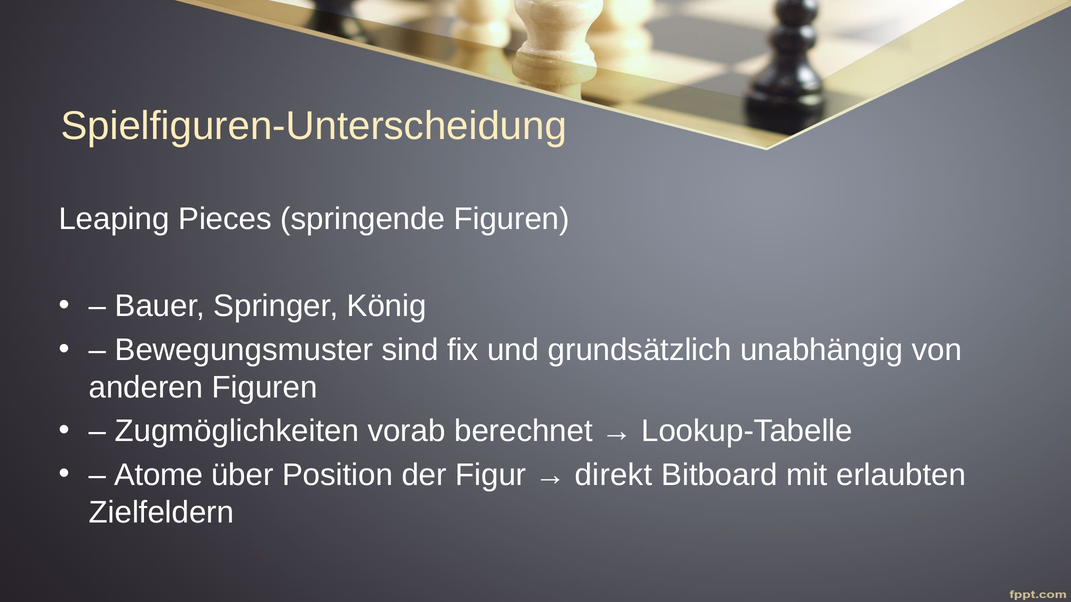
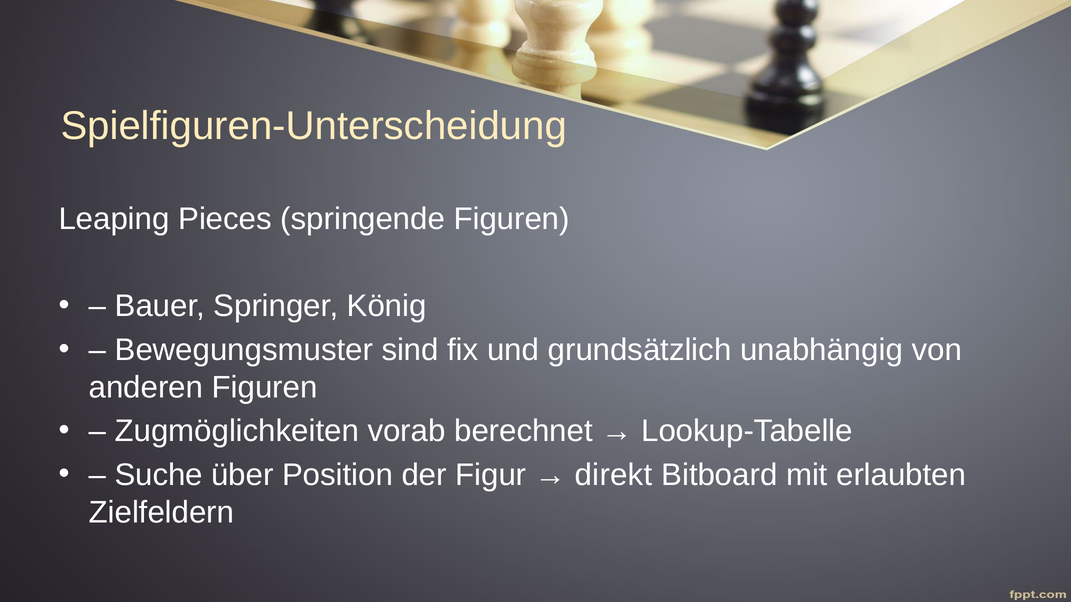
Atome: Atome -> Suche
